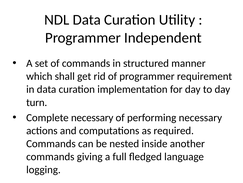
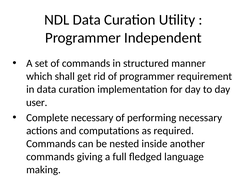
turn: turn -> user
logging: logging -> making
